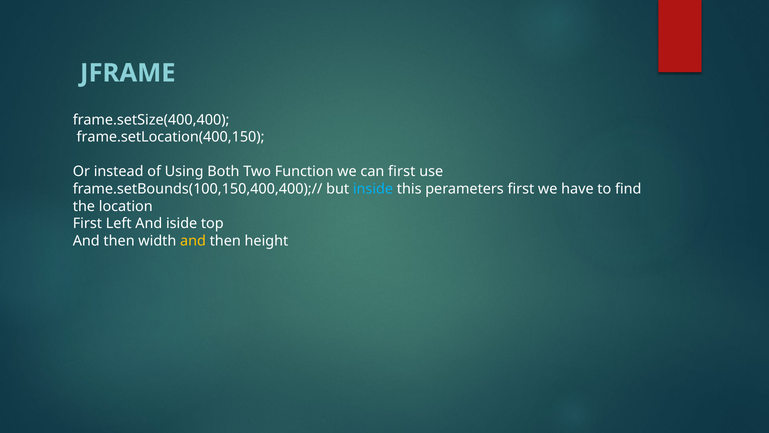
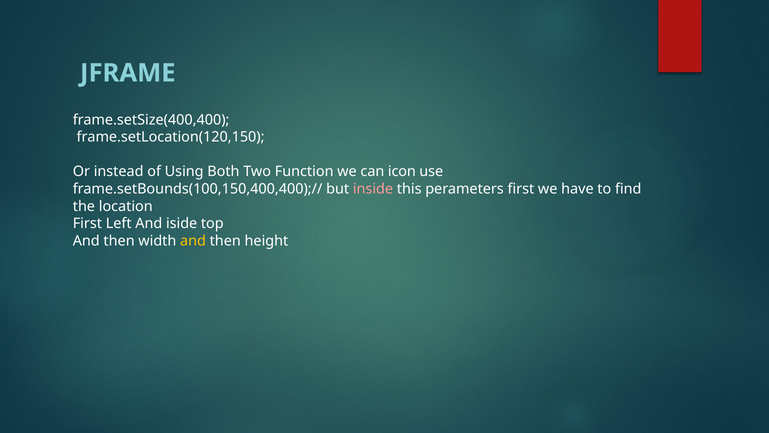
frame.setLocation(400,150: frame.setLocation(400,150 -> frame.setLocation(120,150
can first: first -> icon
inside colour: light blue -> pink
